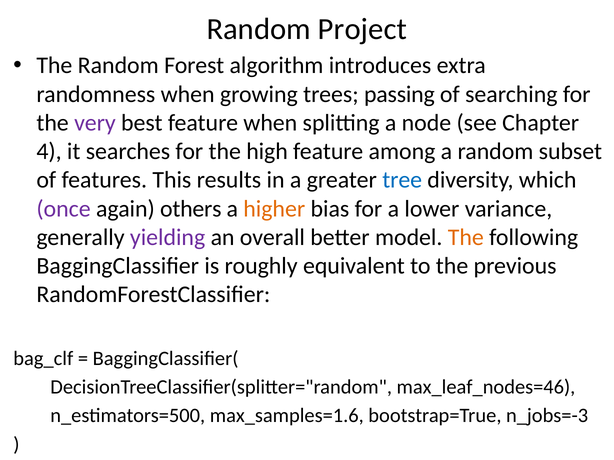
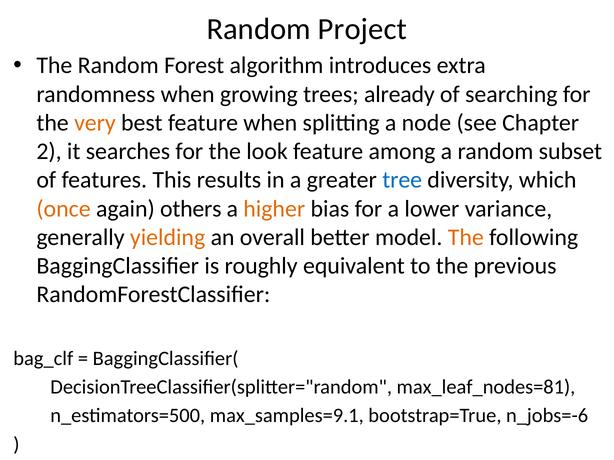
passing: passing -> already
very colour: purple -> orange
4: 4 -> 2
high: high -> look
once colour: purple -> orange
yielding colour: purple -> orange
max_leaf_nodes=46: max_leaf_nodes=46 -> max_leaf_nodes=81
max_samples=1.6: max_samples=1.6 -> max_samples=9.1
n_jobs=-3: n_jobs=-3 -> n_jobs=-6
